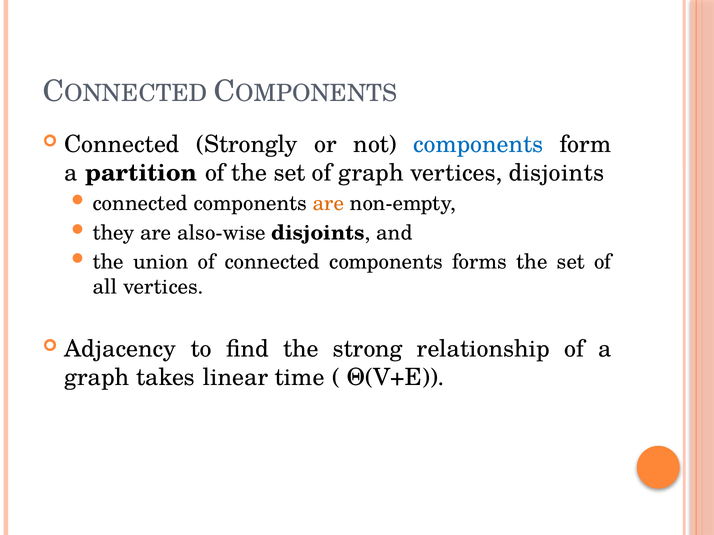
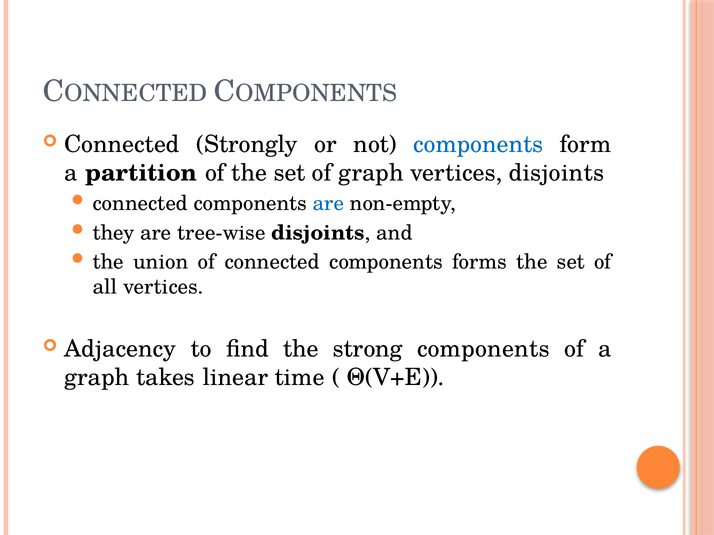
are at (329, 204) colour: orange -> blue
also-wise: also-wise -> tree-wise
strong relationship: relationship -> components
